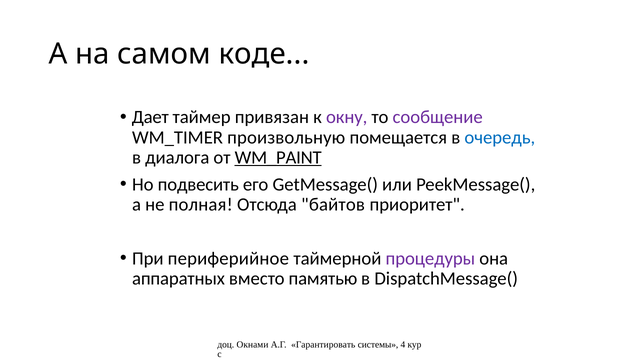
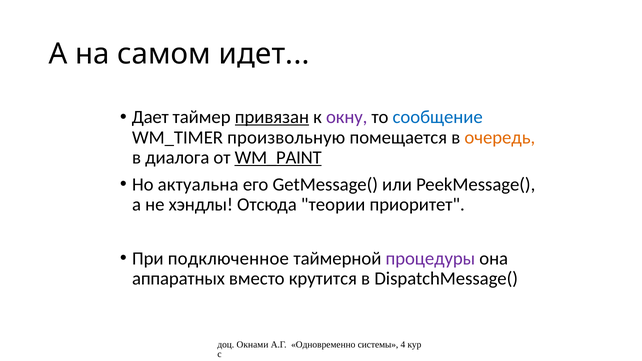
коде: коде -> идет
привязан underline: none -> present
сообщение colour: purple -> blue
очередь colour: blue -> orange
подвесить: подвесить -> актуальна
полная: полная -> хэндлы
байтов: байтов -> теории
периферийное: периферийное -> подключенное
памятью: памятью -> крутится
Гарантировать: Гарантировать -> Одновременно
